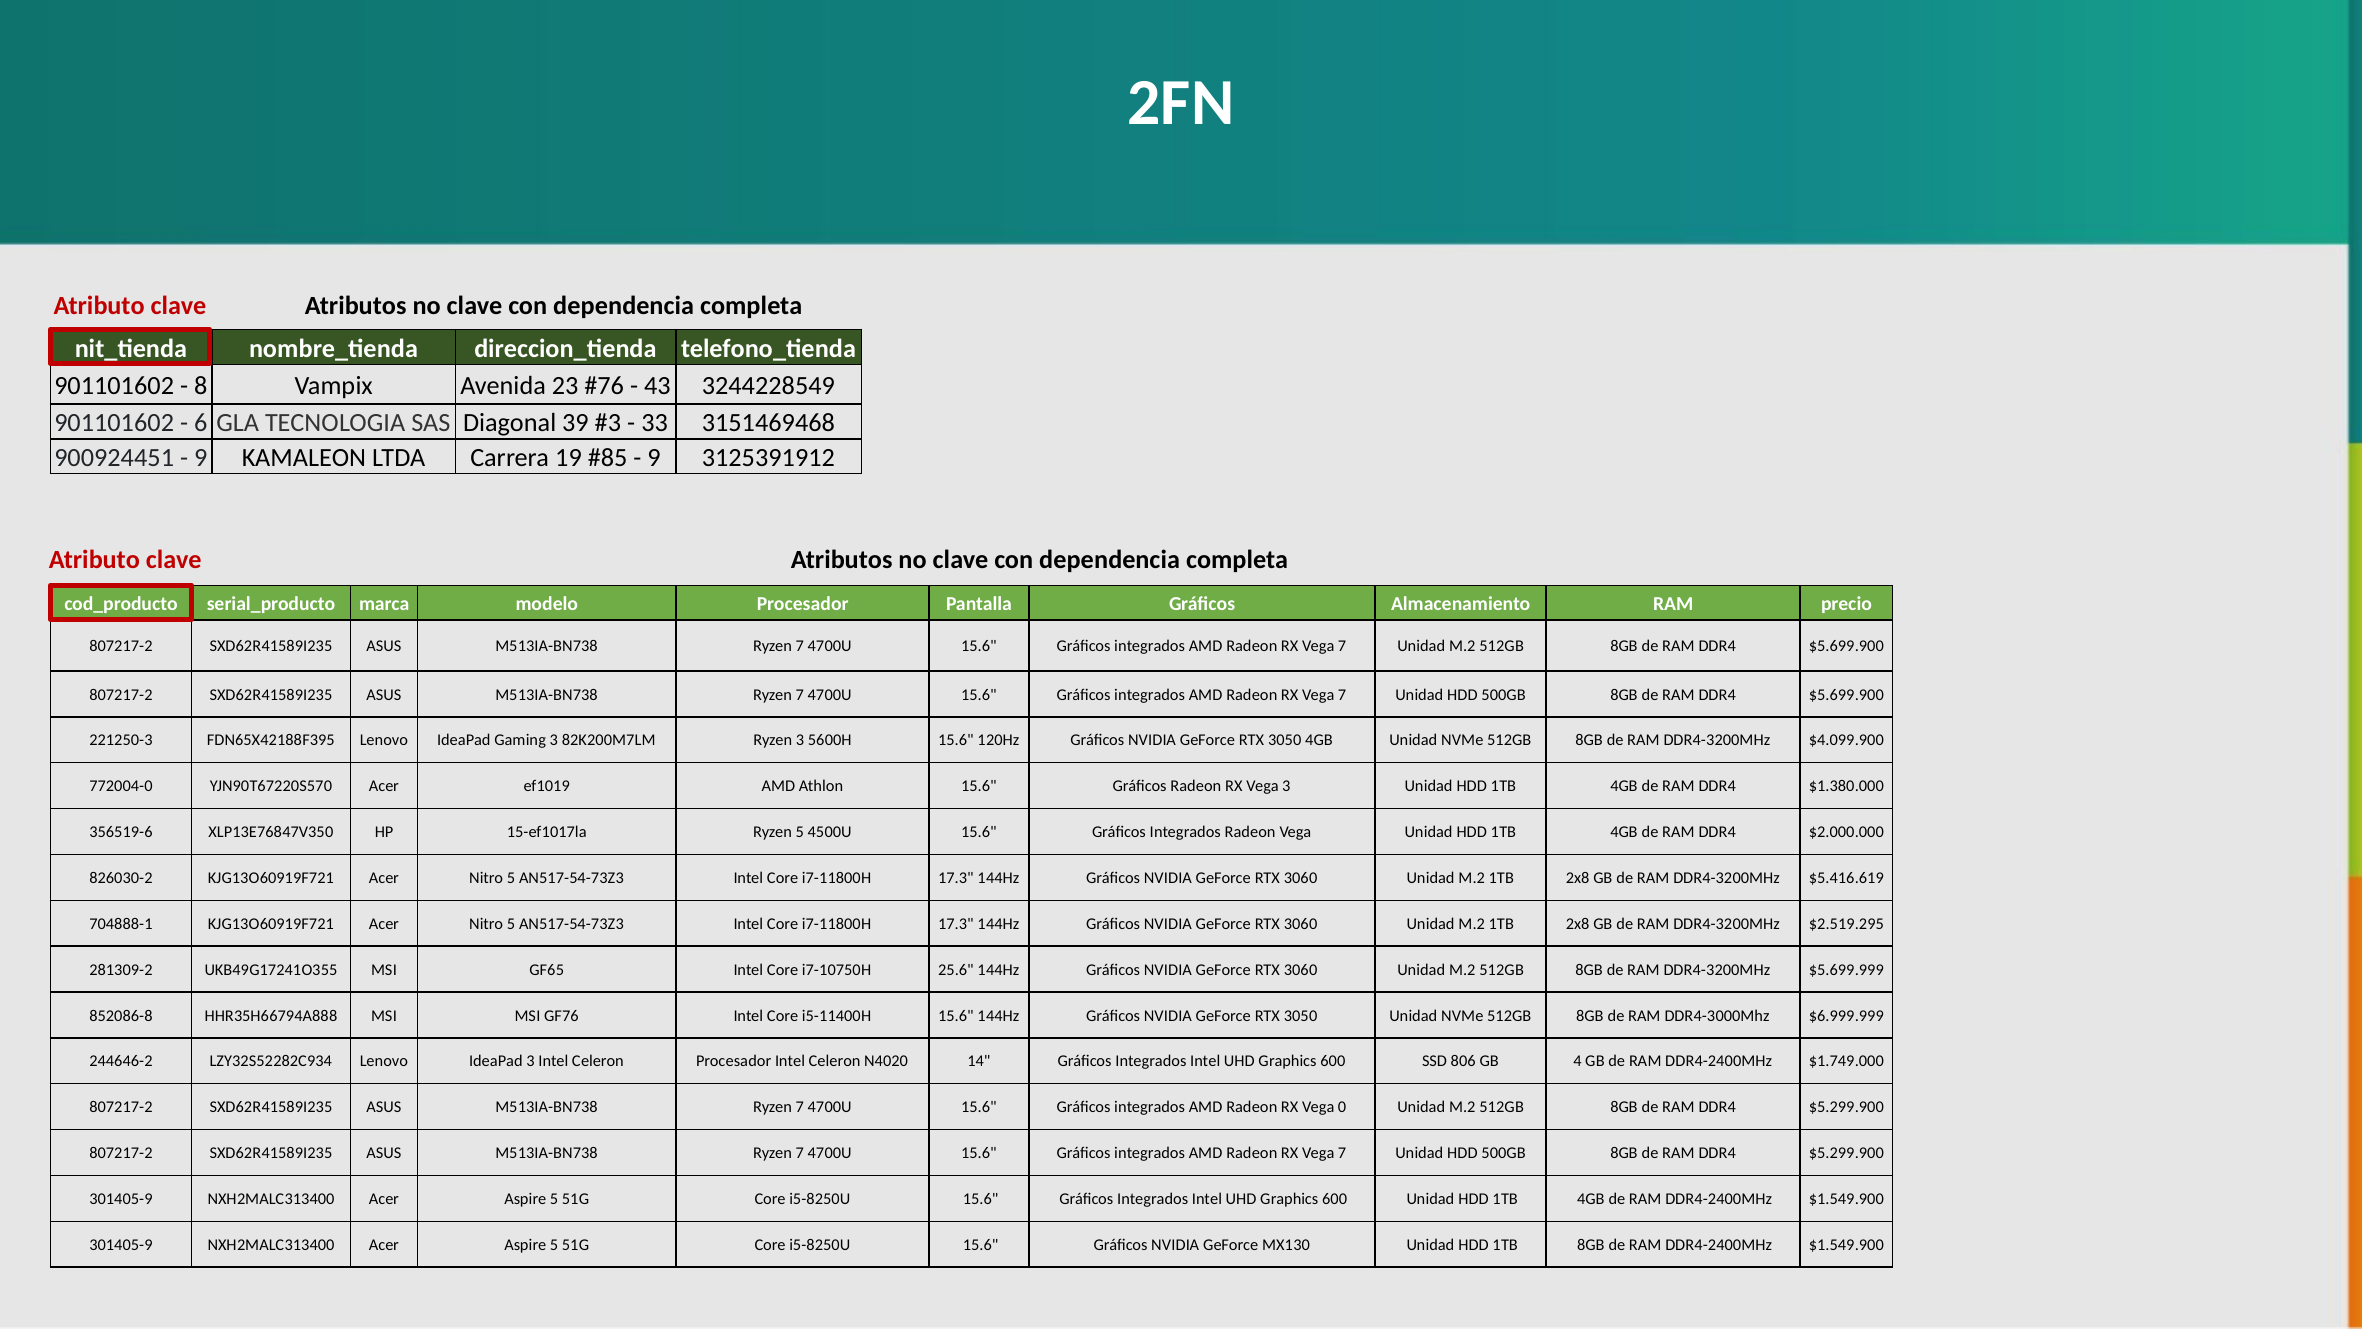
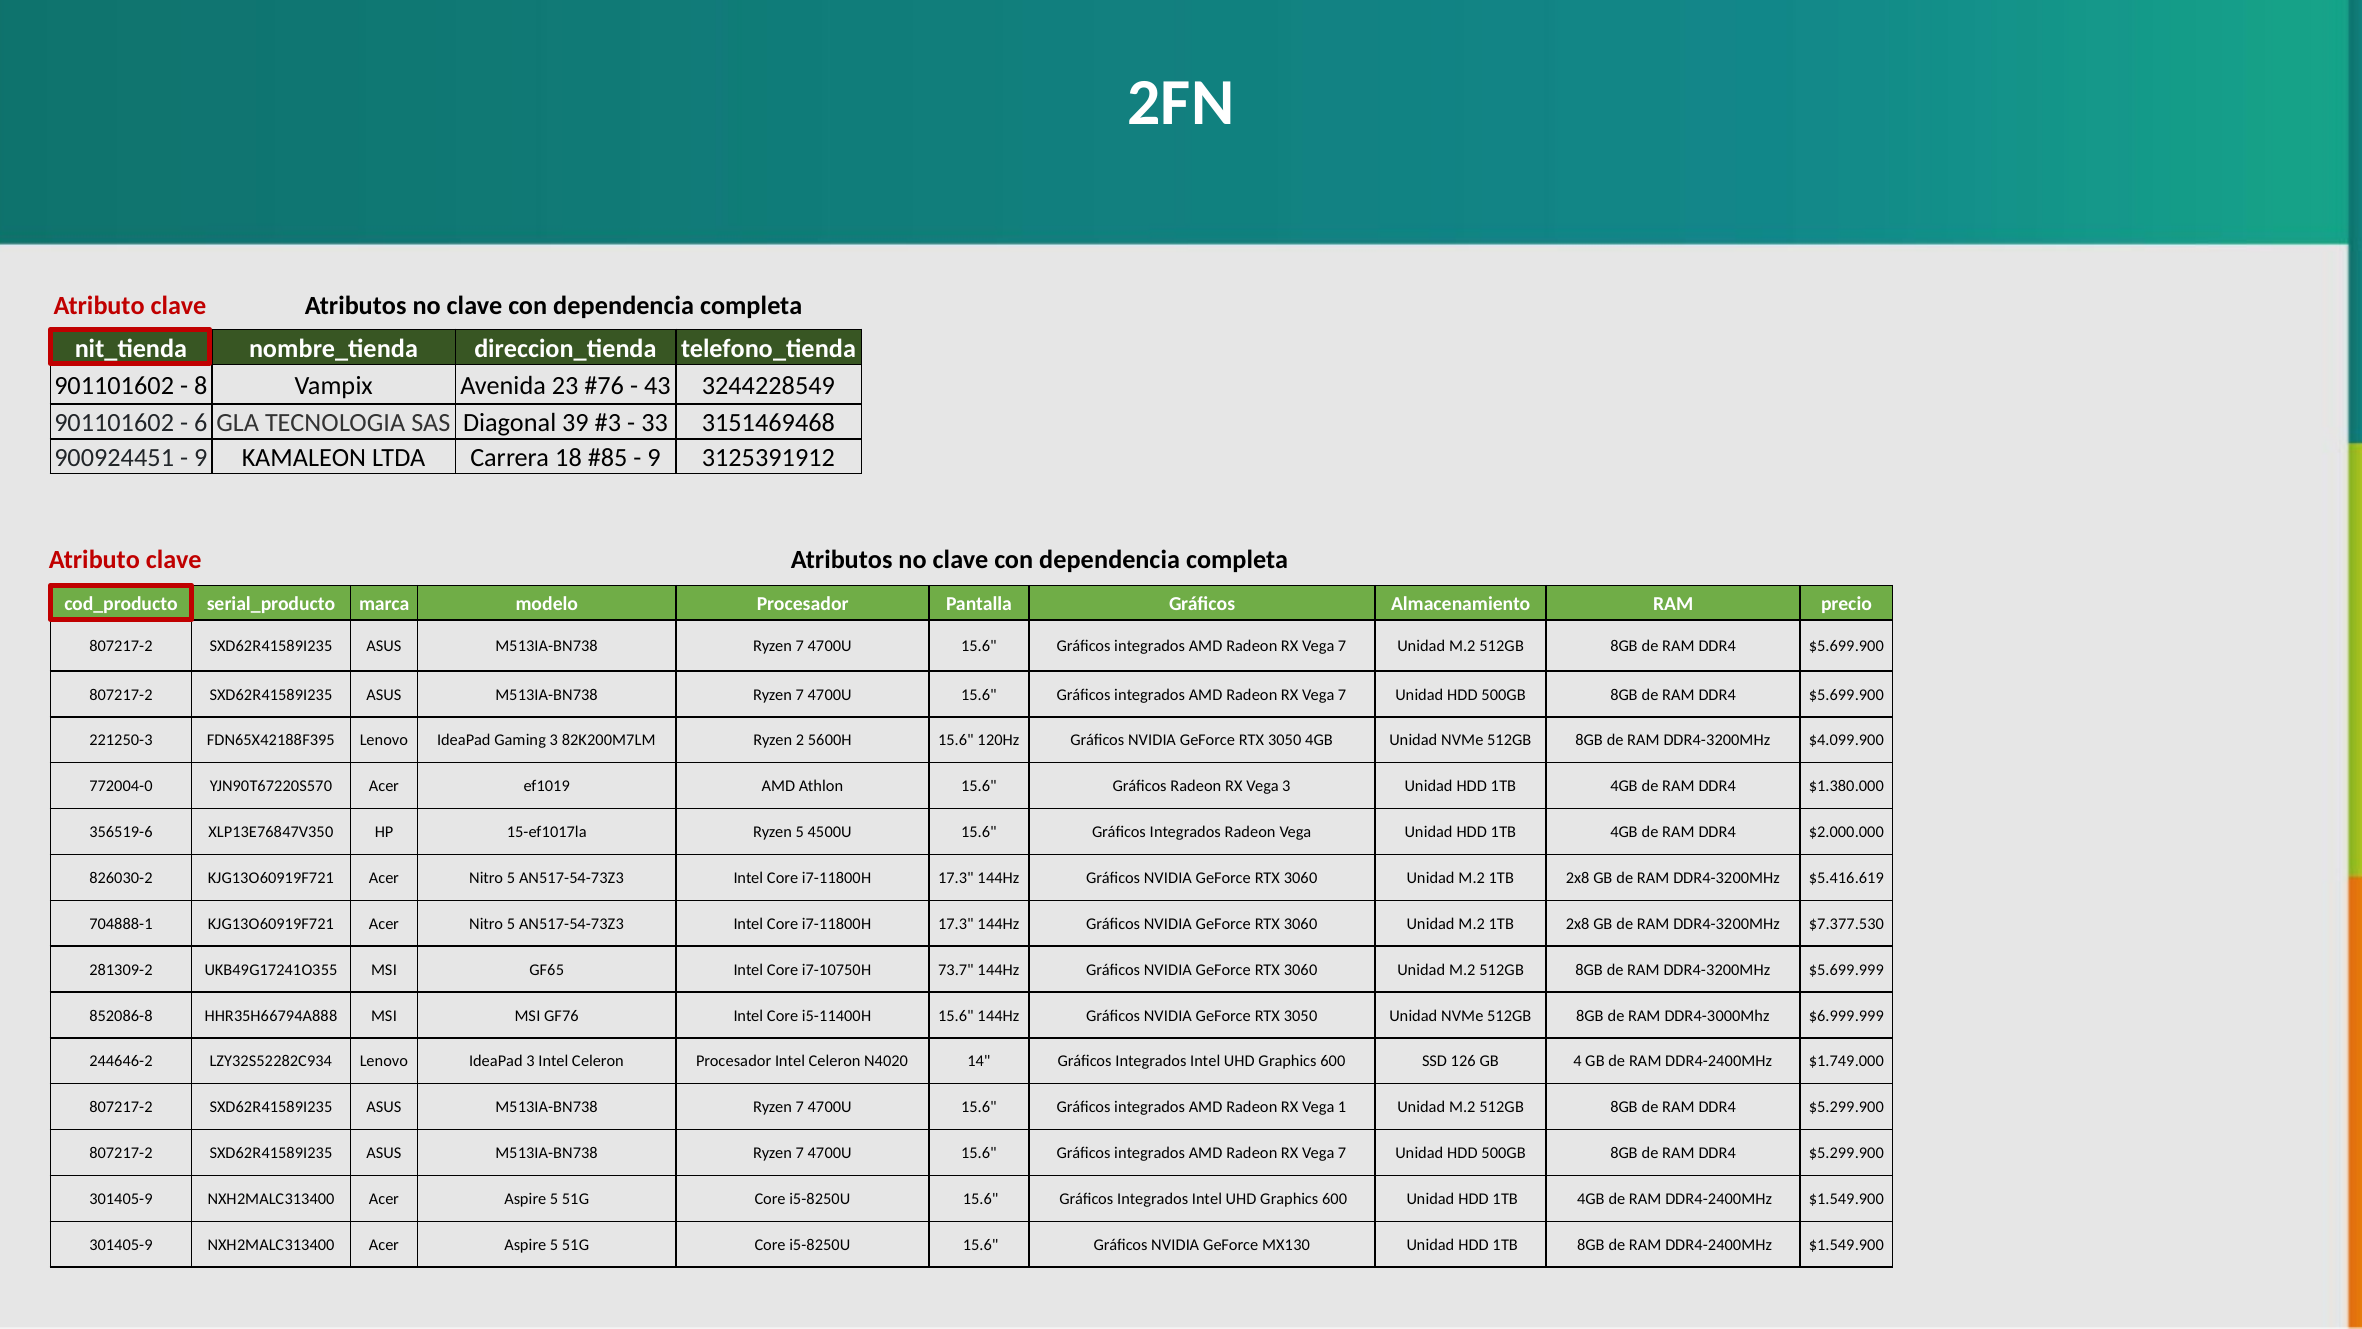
19: 19 -> 18
Ryzen 3: 3 -> 2
$2.519.295: $2.519.295 -> $7.377.530
25.6: 25.6 -> 73.7
806: 806 -> 126
0: 0 -> 1
